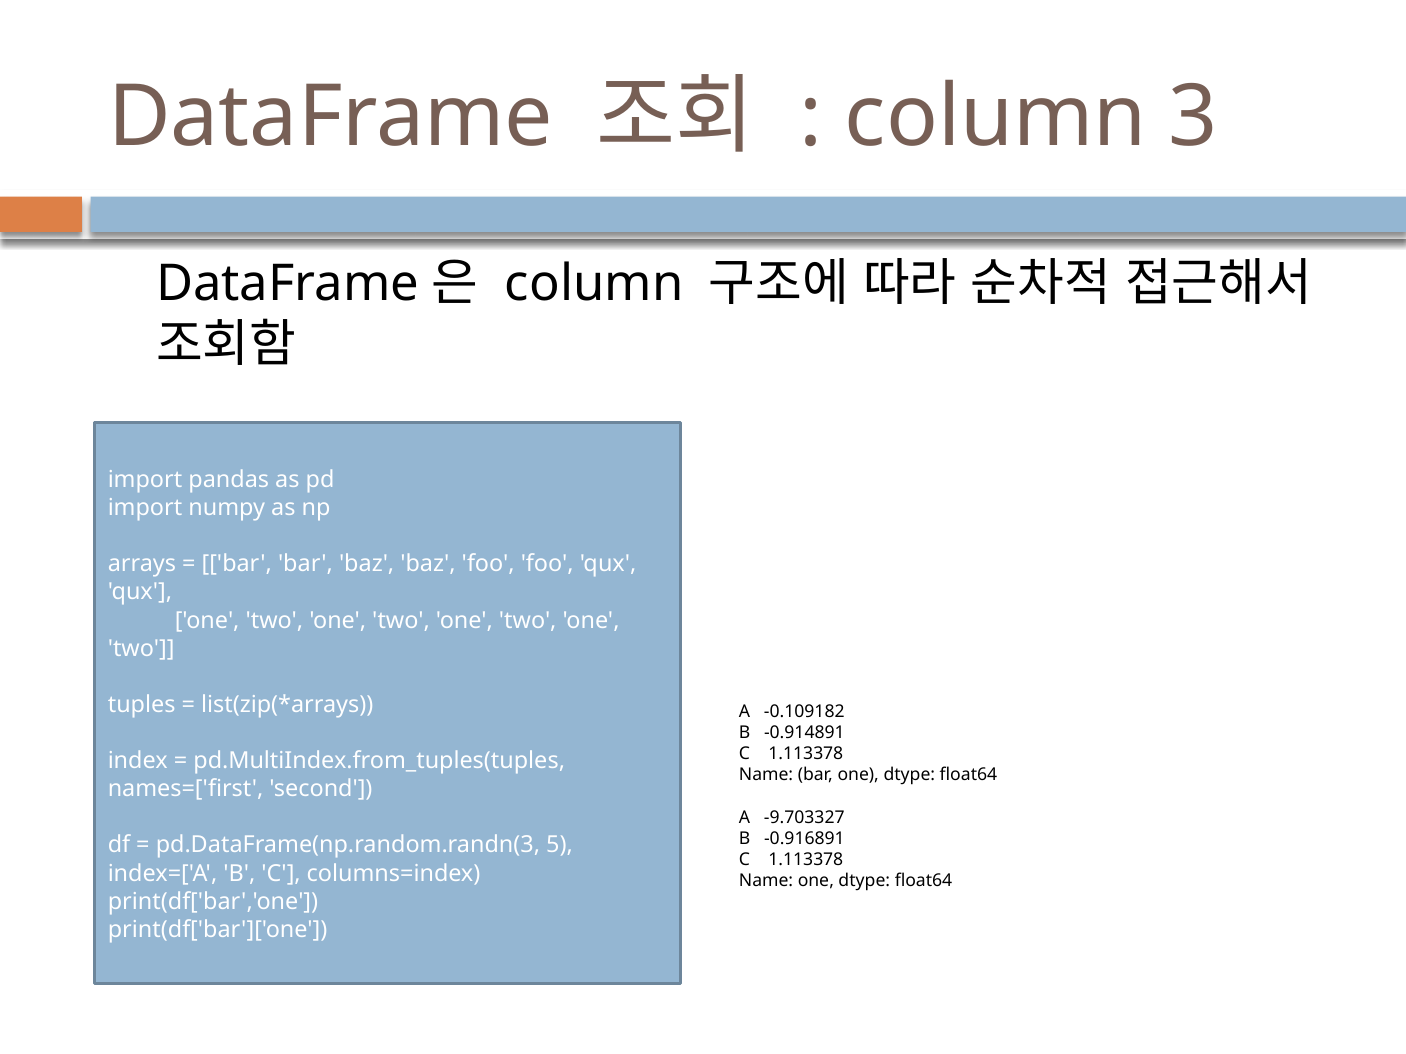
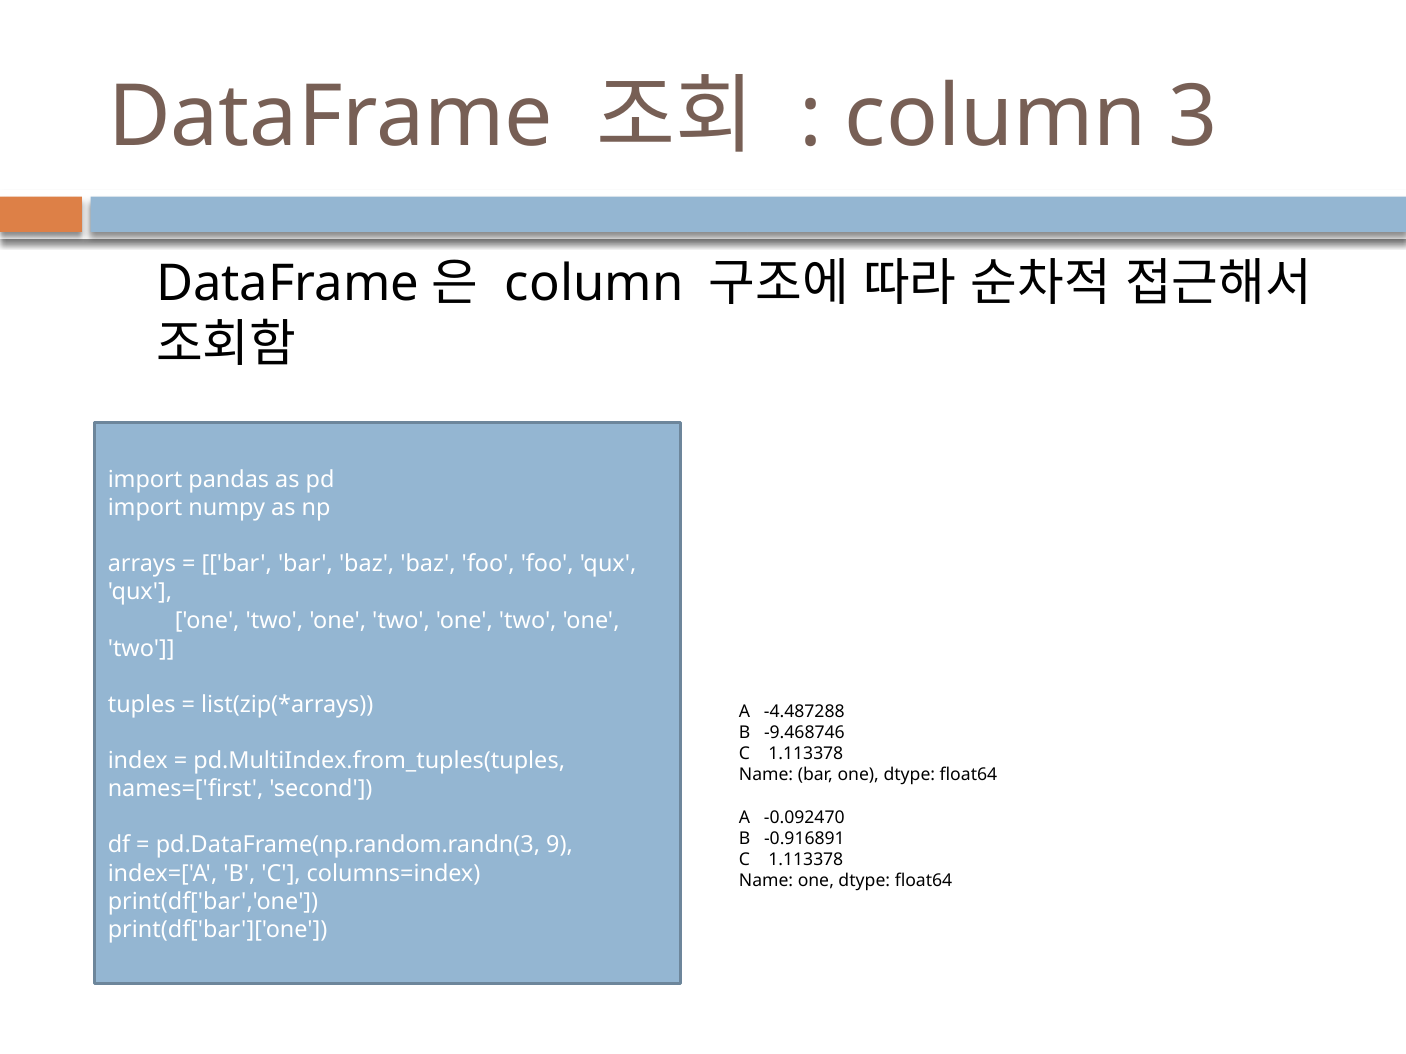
-0.109182: -0.109182 -> -4.487288
-0.914891: -0.914891 -> -9.468746
-9.703327: -9.703327 -> -0.092470
5: 5 -> 9
